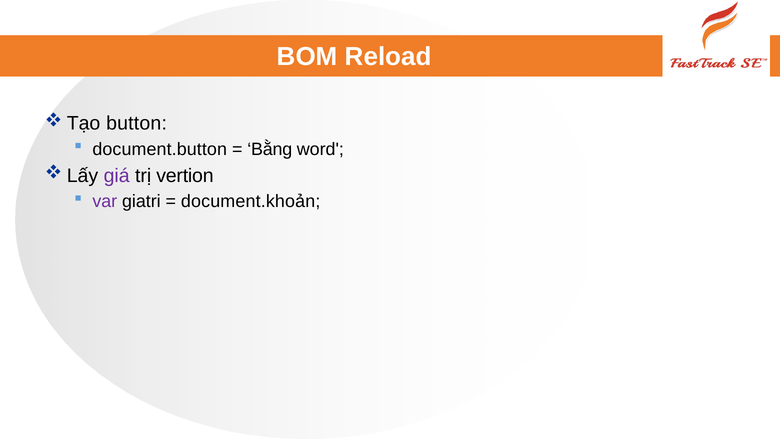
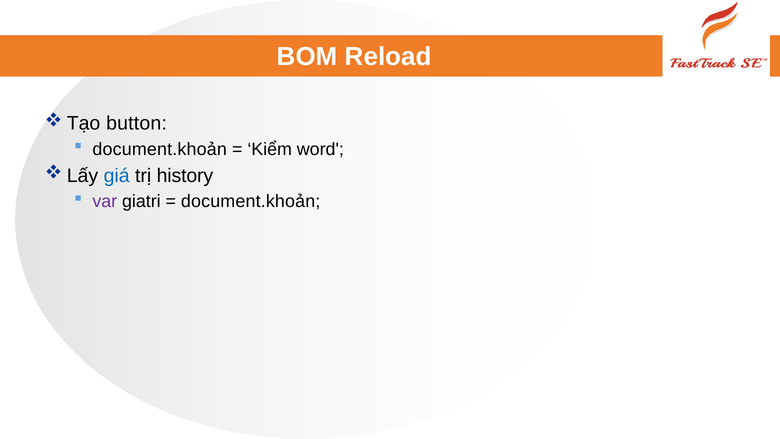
document.button at (160, 149): document.button -> document.khoản
Bằng: Bằng -> Kiểm
giá colour: purple -> blue
vertion: vertion -> history
